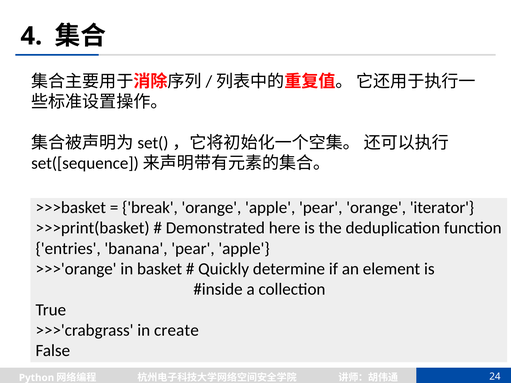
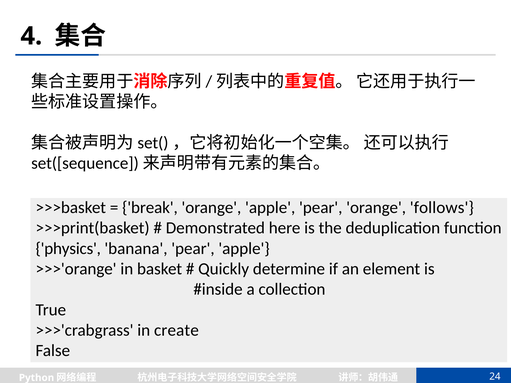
iterator: iterator -> follows
entries: entries -> physics
